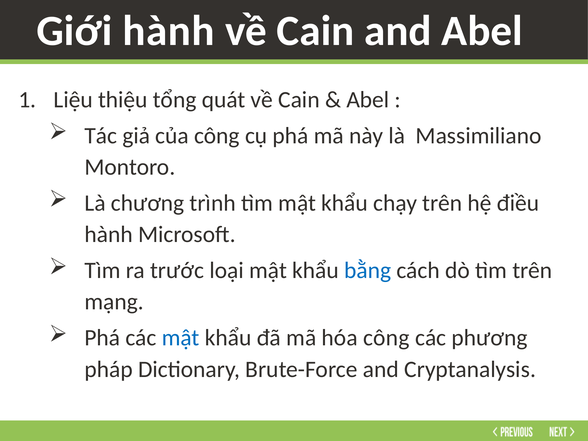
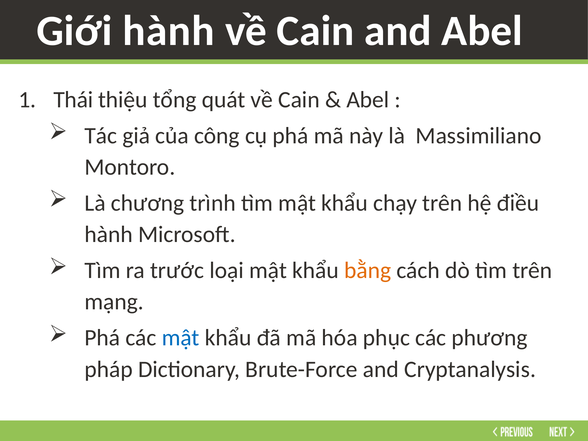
Liệu: Liệu -> Thái
bằng colour: blue -> orange
hóa công: công -> phục
